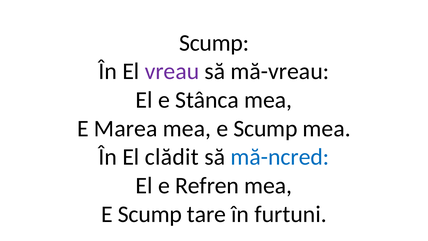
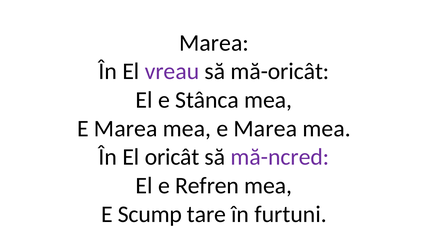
Scump at (214, 43): Scump -> Marea
mă-vreau: mă-vreau -> mă-oricât
Scump at (266, 128): Scump -> Marea
clădit: clădit -> oricât
mă-ncred colour: blue -> purple
